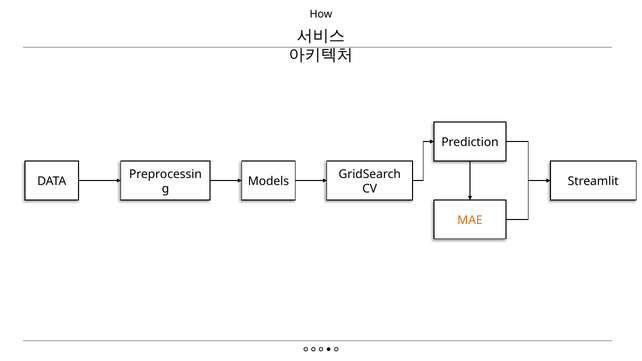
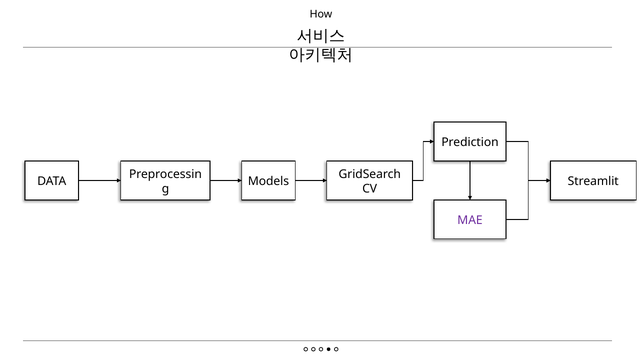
MAE colour: orange -> purple
